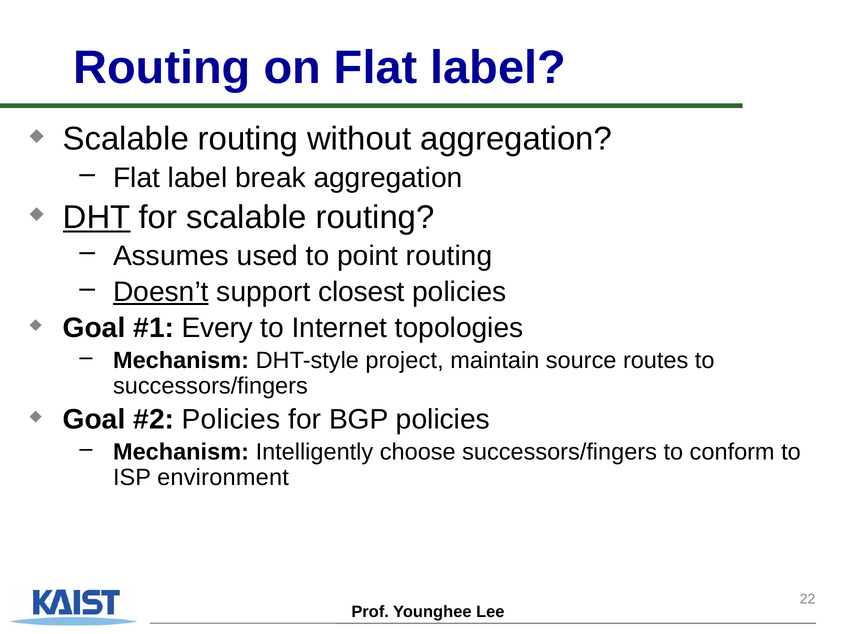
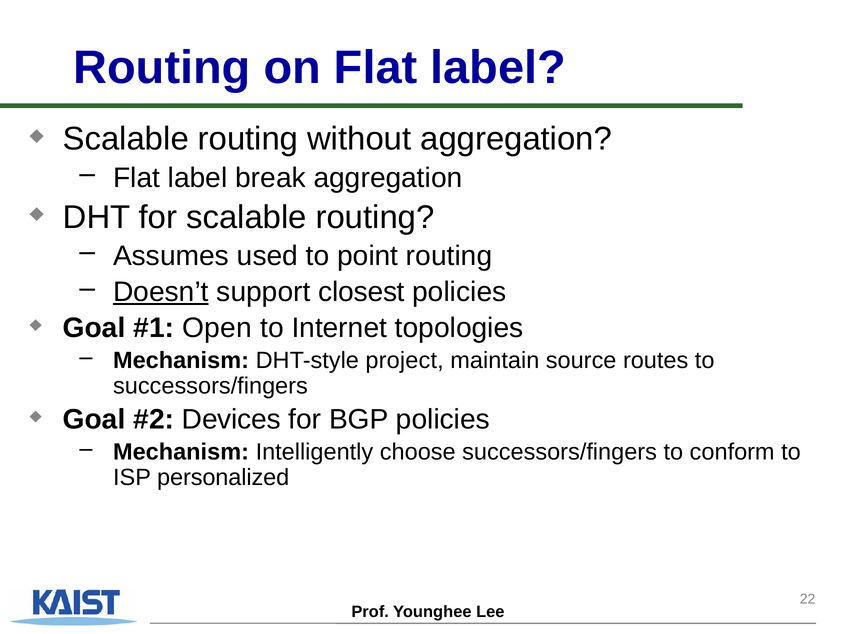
DHT underline: present -> none
Every: Every -> Open
Policies at (231, 420): Policies -> Devices
environment: environment -> personalized
